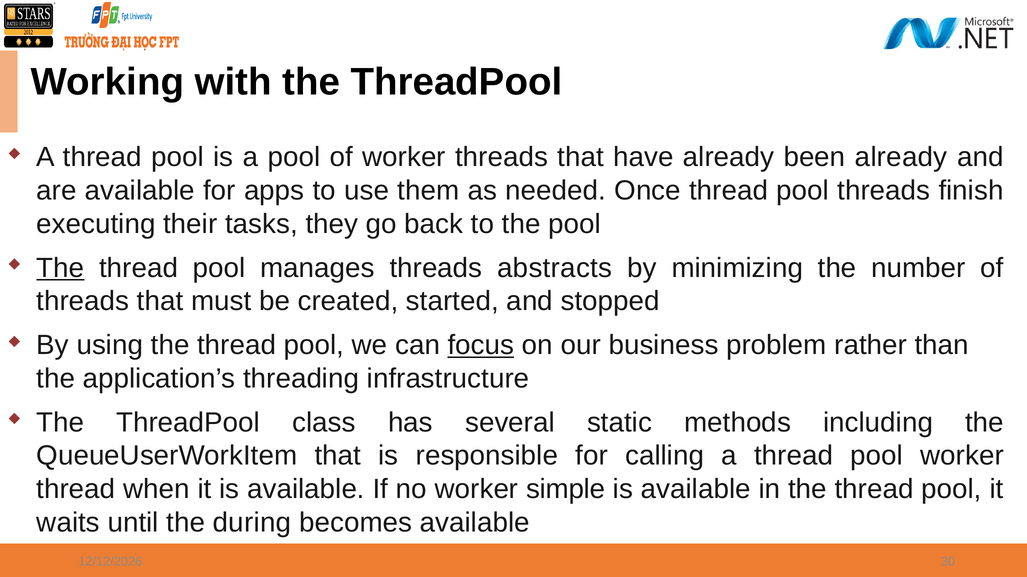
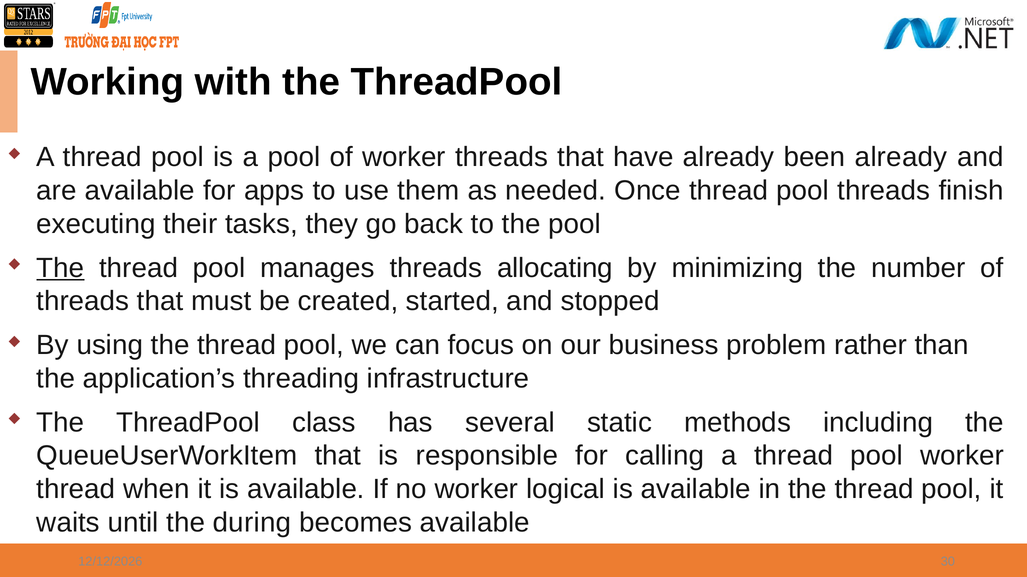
abstracts: abstracts -> allocating
focus underline: present -> none
simple: simple -> logical
